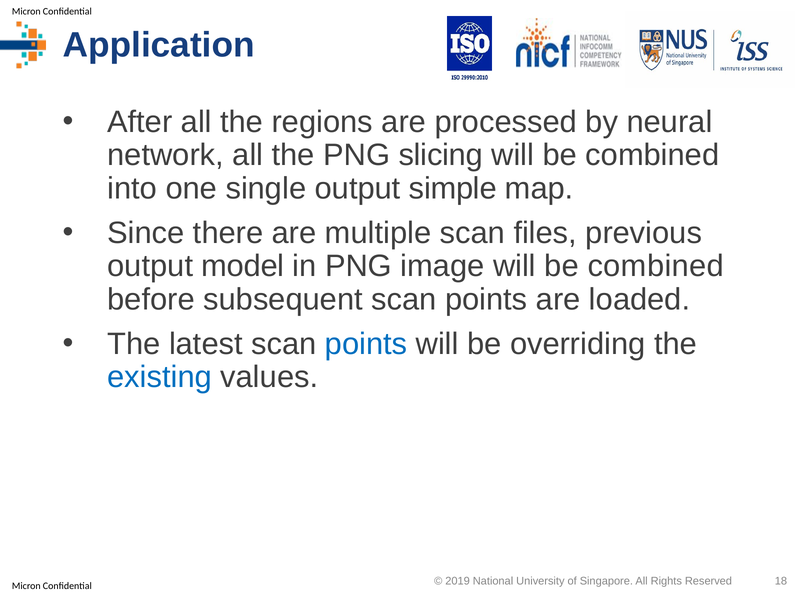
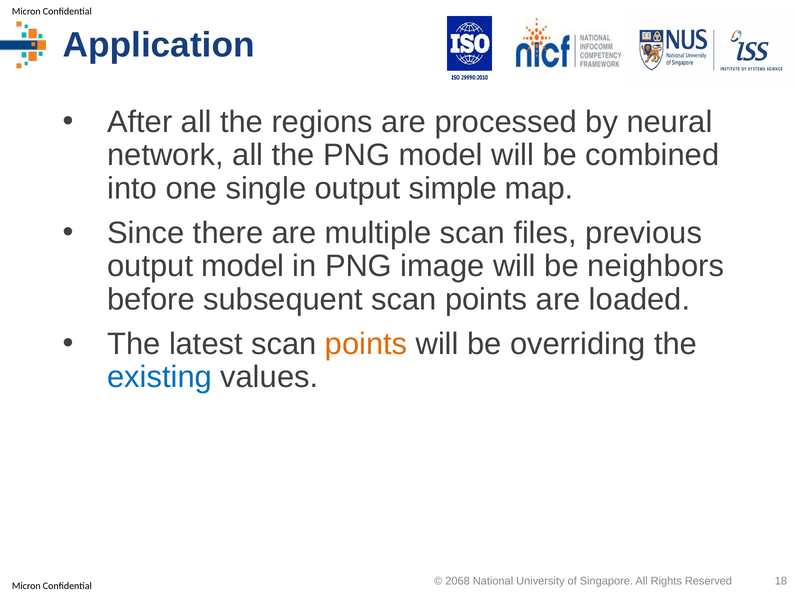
PNG slicing: slicing -> model
image will be combined: combined -> neighbors
points at (366, 344) colour: blue -> orange
2019: 2019 -> 2068
